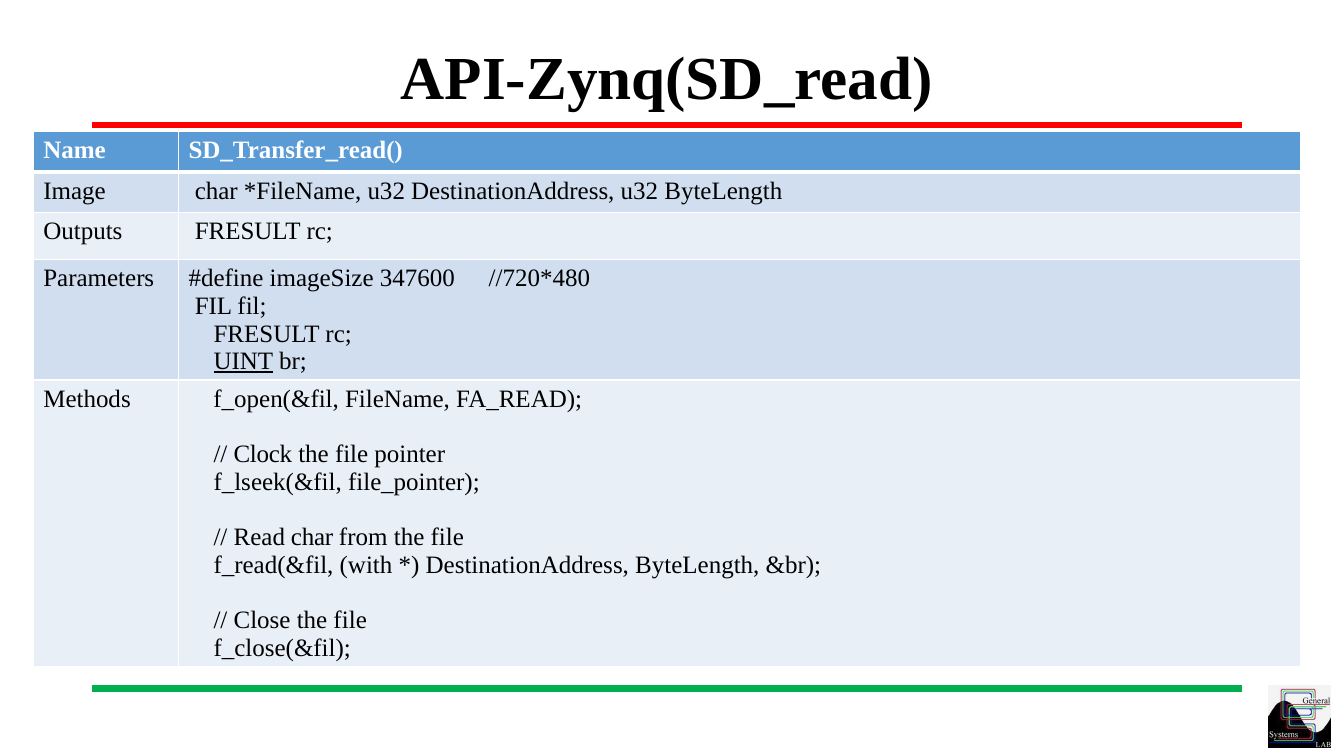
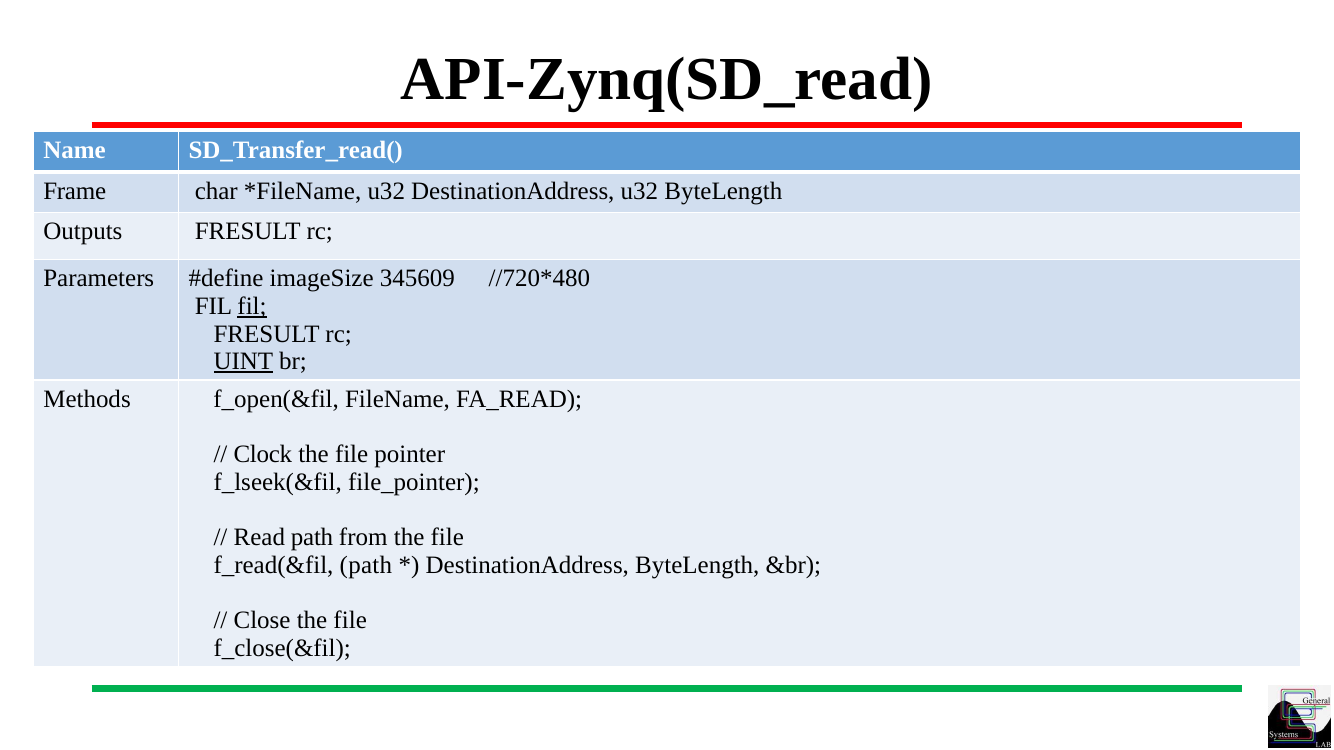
Image: Image -> Frame
347600: 347600 -> 345609
fil at (252, 306) underline: none -> present
Read char: char -> path
with at (366, 565): with -> path
